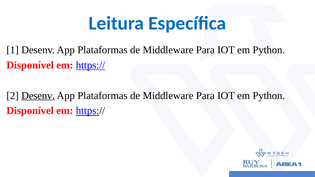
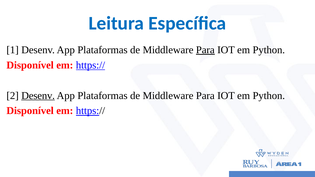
Para at (205, 50) underline: none -> present
